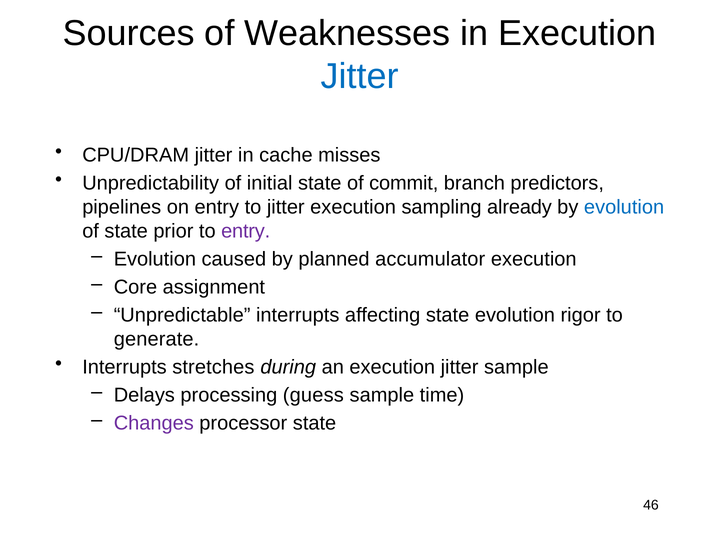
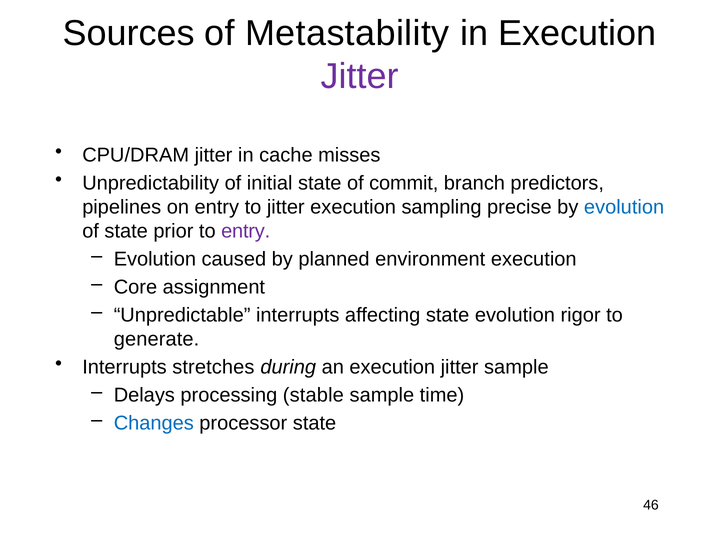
Weaknesses: Weaknesses -> Metastability
Jitter at (360, 77) colour: blue -> purple
already: already -> precise
accumulator: accumulator -> environment
guess: guess -> stable
Changes colour: purple -> blue
